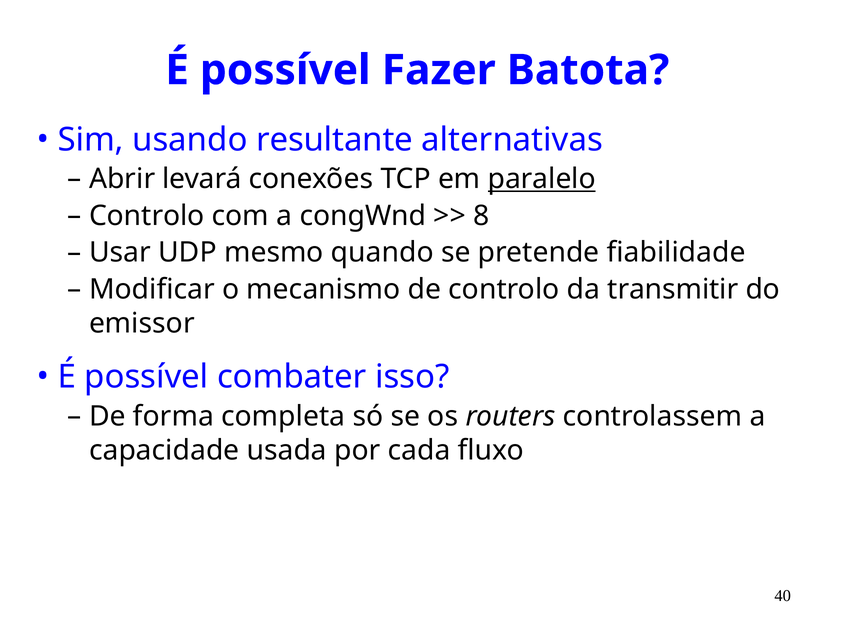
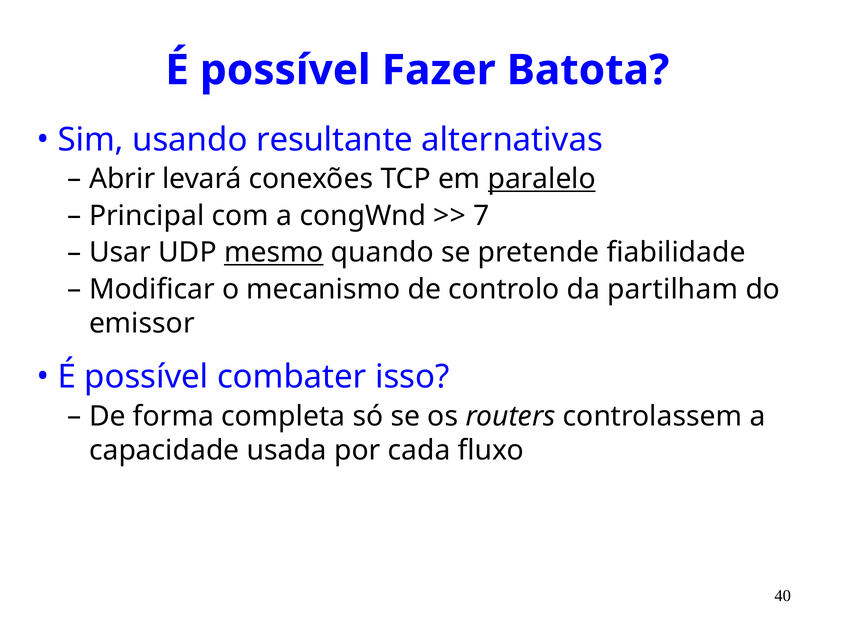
Controlo at (147, 216): Controlo -> Principal
8: 8 -> 7
mesmo underline: none -> present
transmitir: transmitir -> partilham
